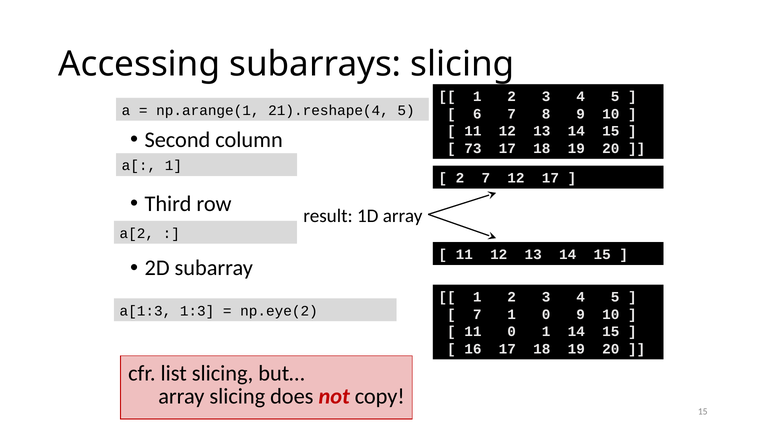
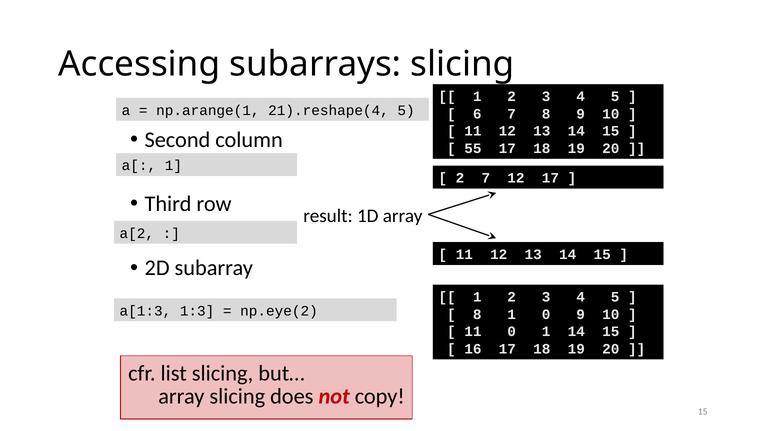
73: 73 -> 55
7 at (477, 314): 7 -> 8
